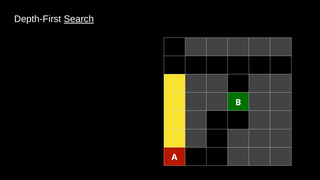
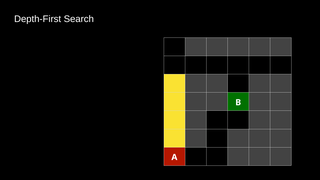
Search underline: present -> none
